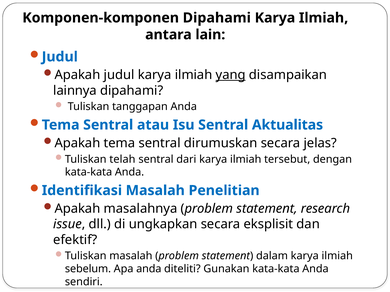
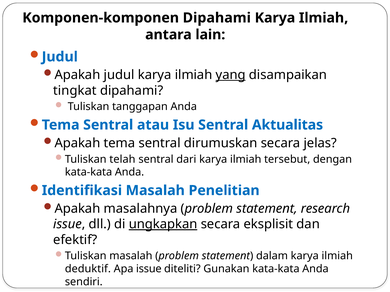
lainnya: lainnya -> tingkat
ungkapkan underline: none -> present
sebelum: sebelum -> deduktif
Apa anda: anda -> issue
